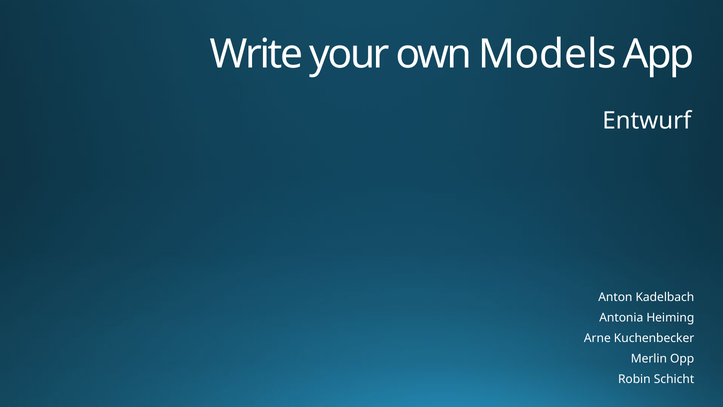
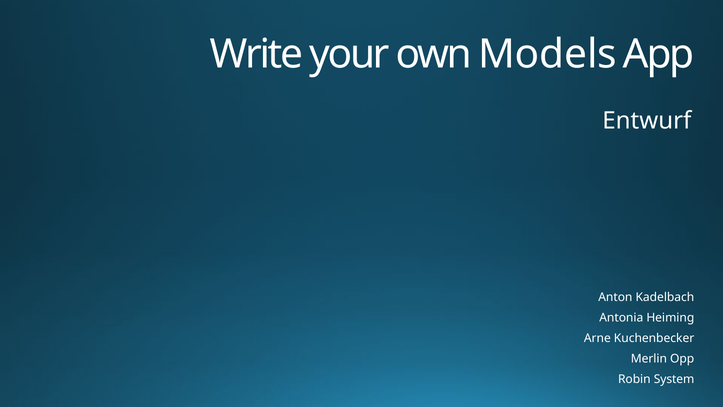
Schicht: Schicht -> System
